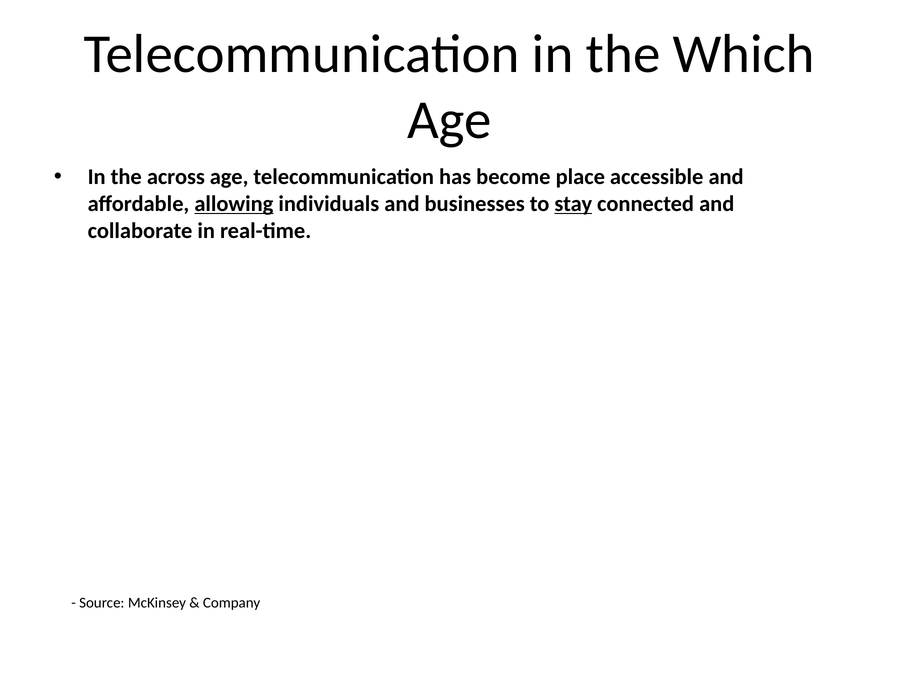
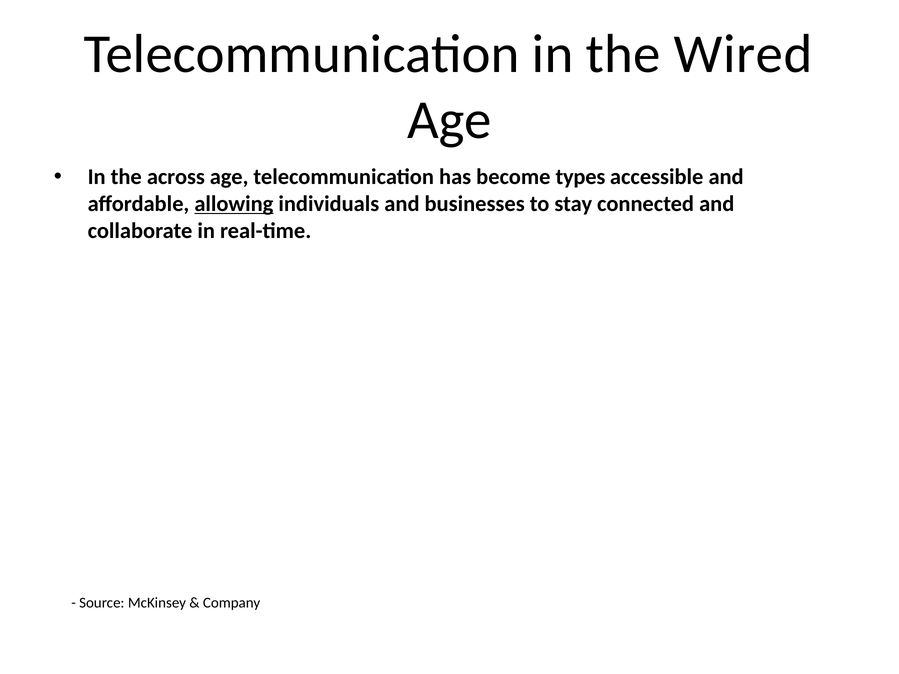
Which: Which -> Wired
place: place -> types
stay underline: present -> none
